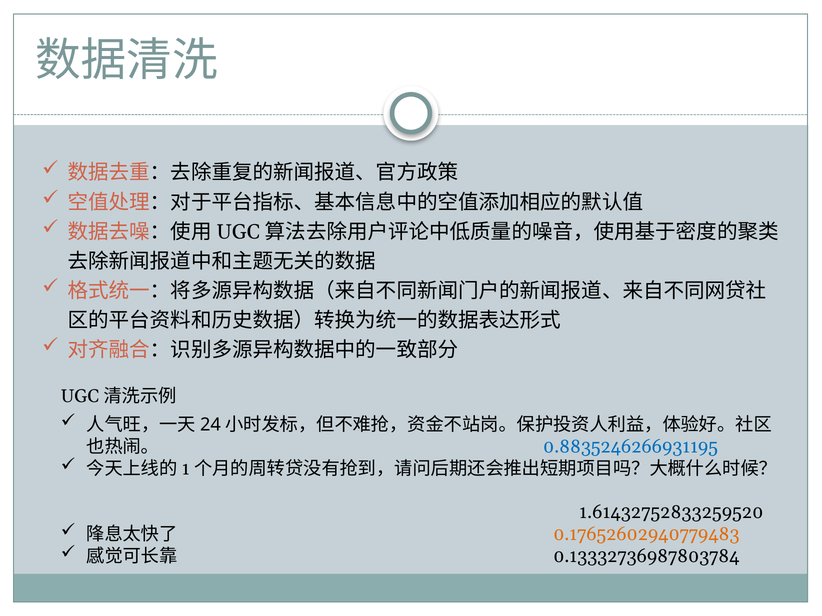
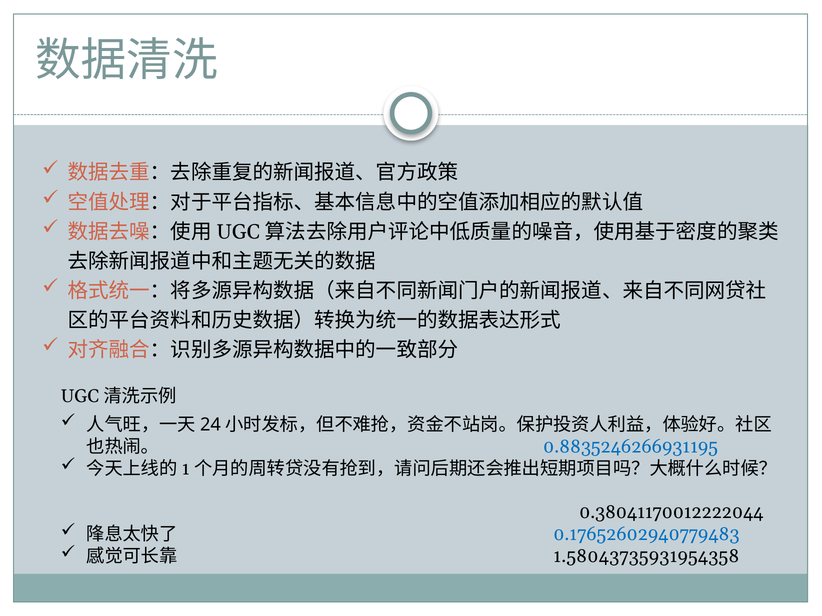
1.61432752833259520: 1.61432752833259520 -> 0.38041170012222044
0.17652602940779483 colour: orange -> blue
0.13332736987803784: 0.13332736987803784 -> 1.58043735931954358
